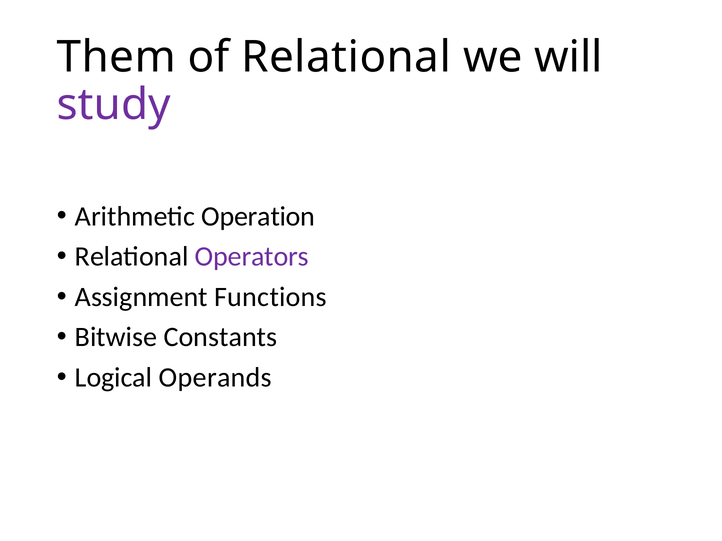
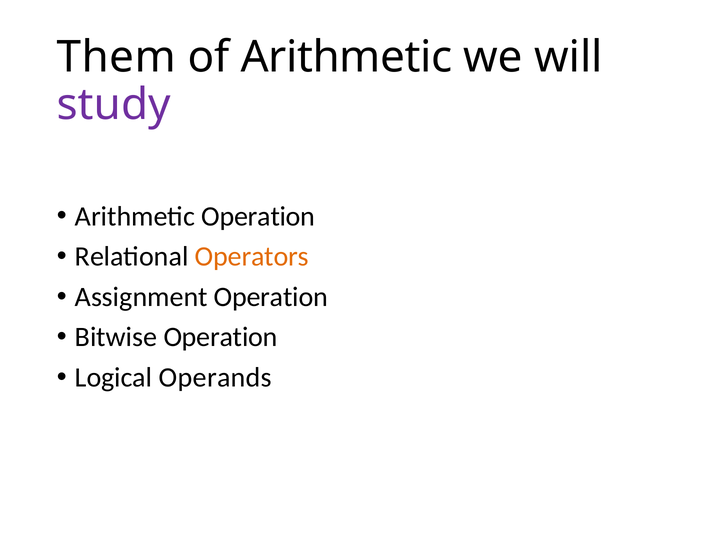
of Relational: Relational -> Arithmetic
Operators colour: purple -> orange
Assignment Functions: Functions -> Operation
Bitwise Constants: Constants -> Operation
